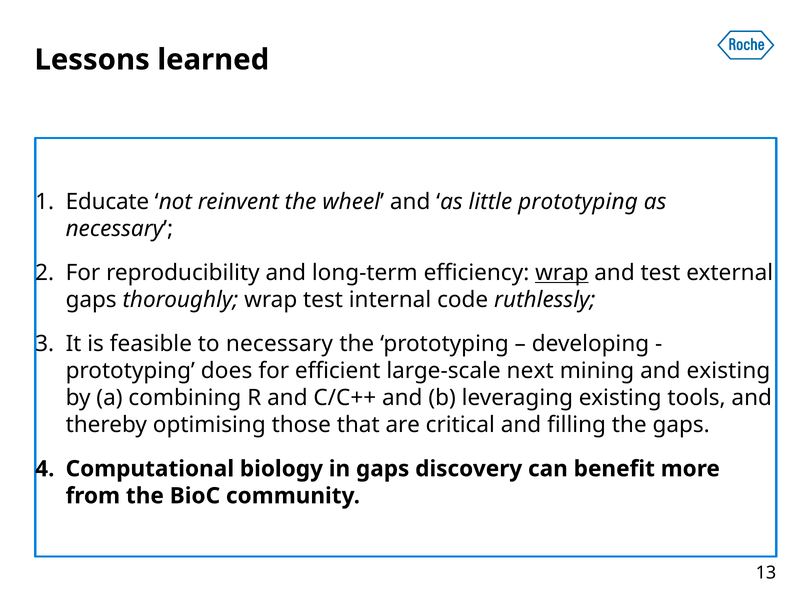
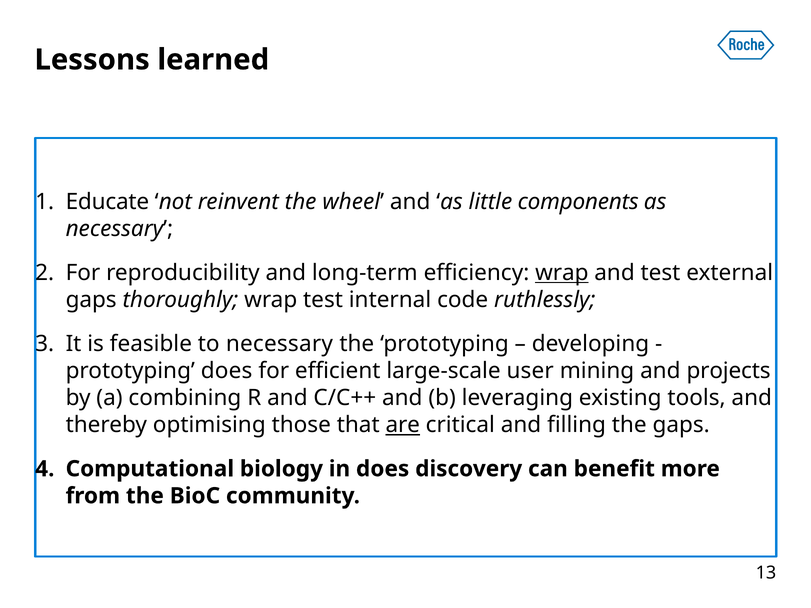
little prototyping: prototyping -> components
next: next -> user
and existing: existing -> projects
are underline: none -> present
in gaps: gaps -> does
